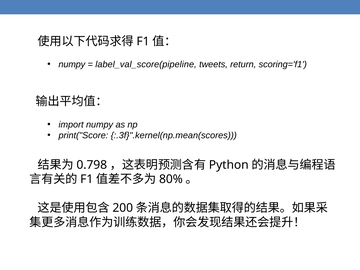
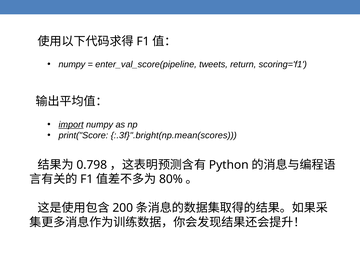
label_val_score(pipeline: label_val_score(pipeline -> enter_val_score(pipeline
import underline: none -> present
:.3f}".kernel(np.mean(scores: :.3f}".kernel(np.mean(scores -> :.3f}".bright(np.mean(scores
